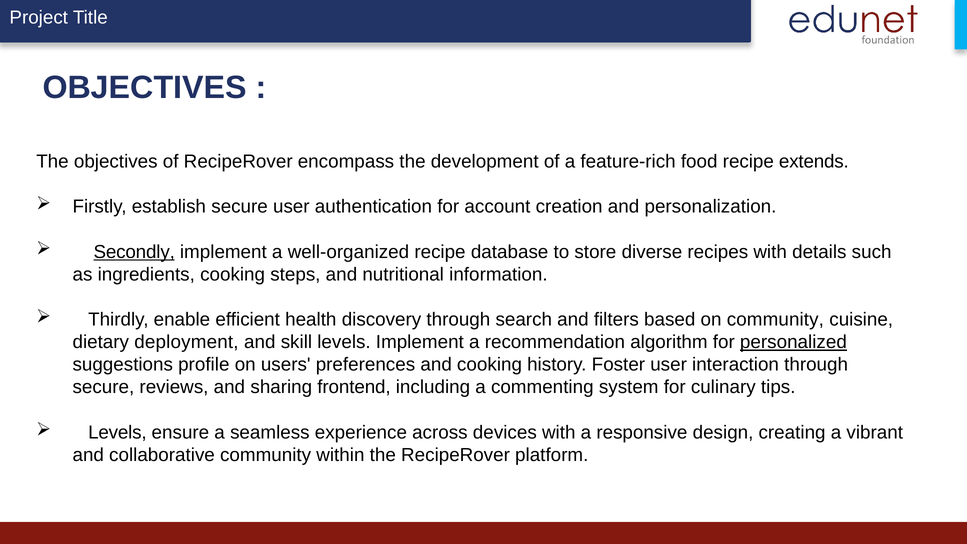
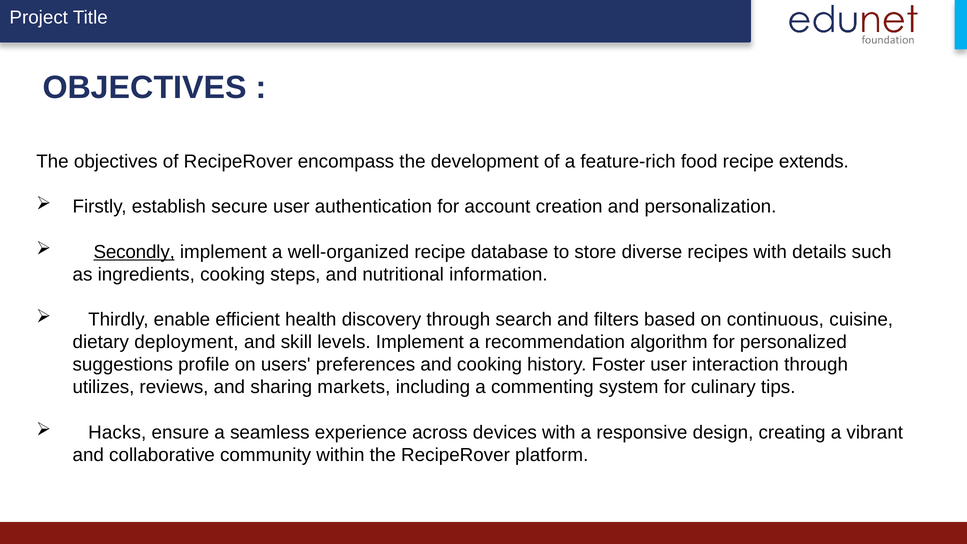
on community: community -> continuous
personalized underline: present -> none
secure at (103, 387): secure -> utilizes
frontend: frontend -> markets
Levels at (117, 432): Levels -> Hacks
